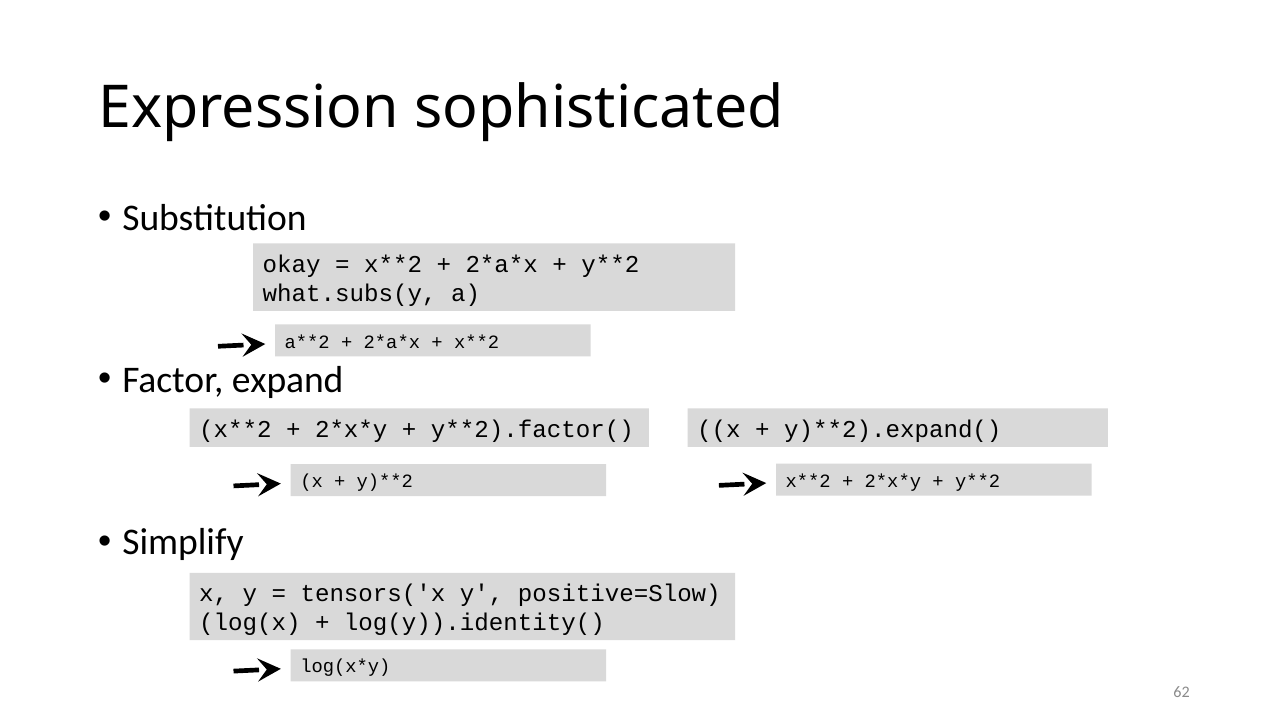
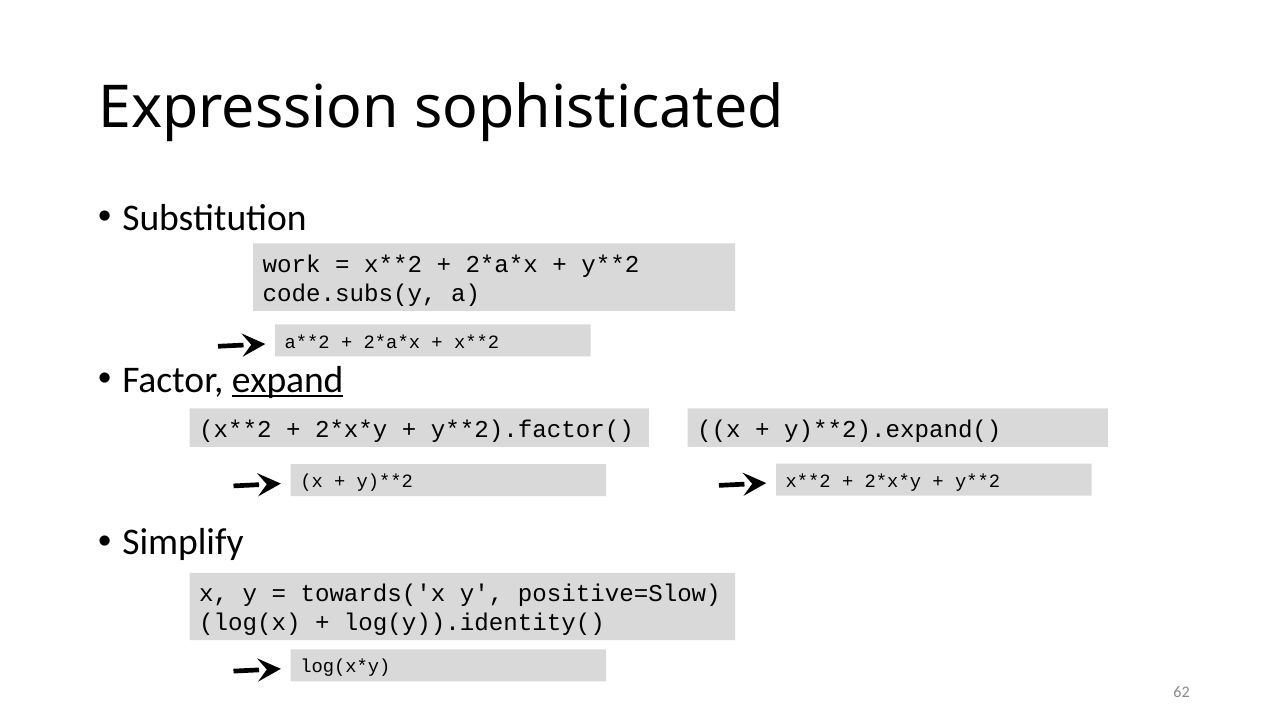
okay: okay -> work
what.subs(y: what.subs(y -> code.subs(y
expand underline: none -> present
tensors('x: tensors('x -> towards('x
